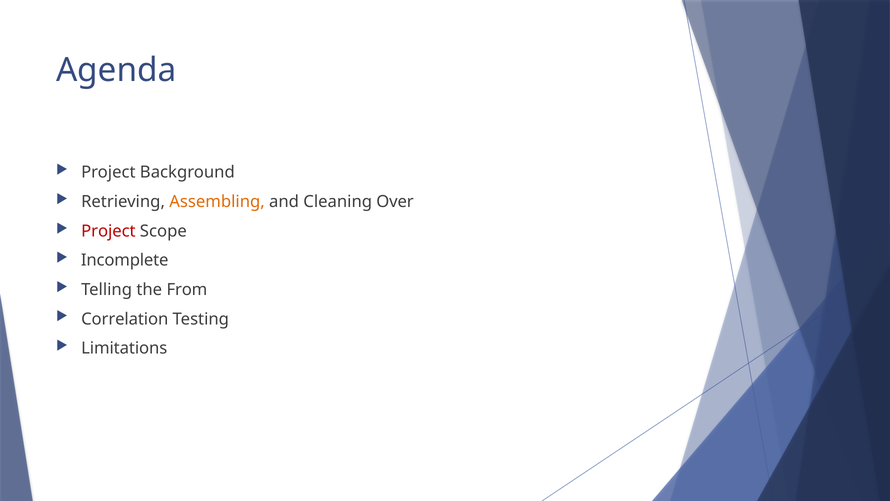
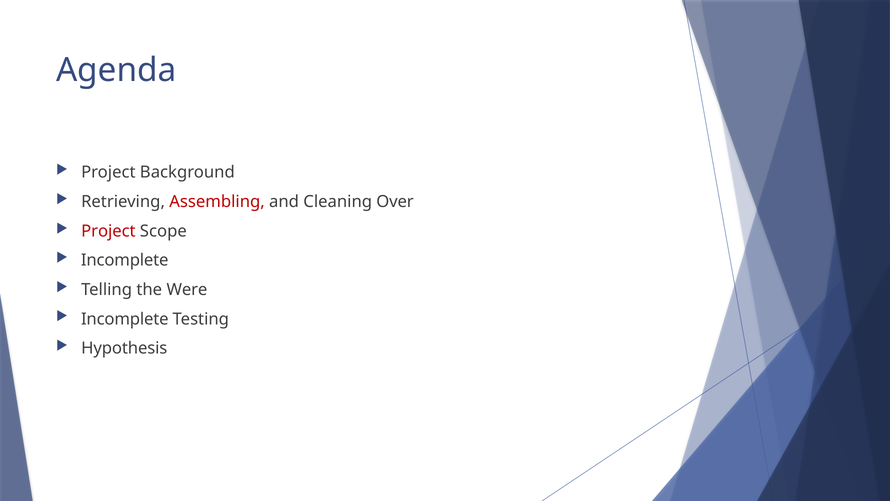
Assembling colour: orange -> red
From: From -> Were
Correlation at (125, 319): Correlation -> Incomplete
Limitations: Limitations -> Hypothesis
